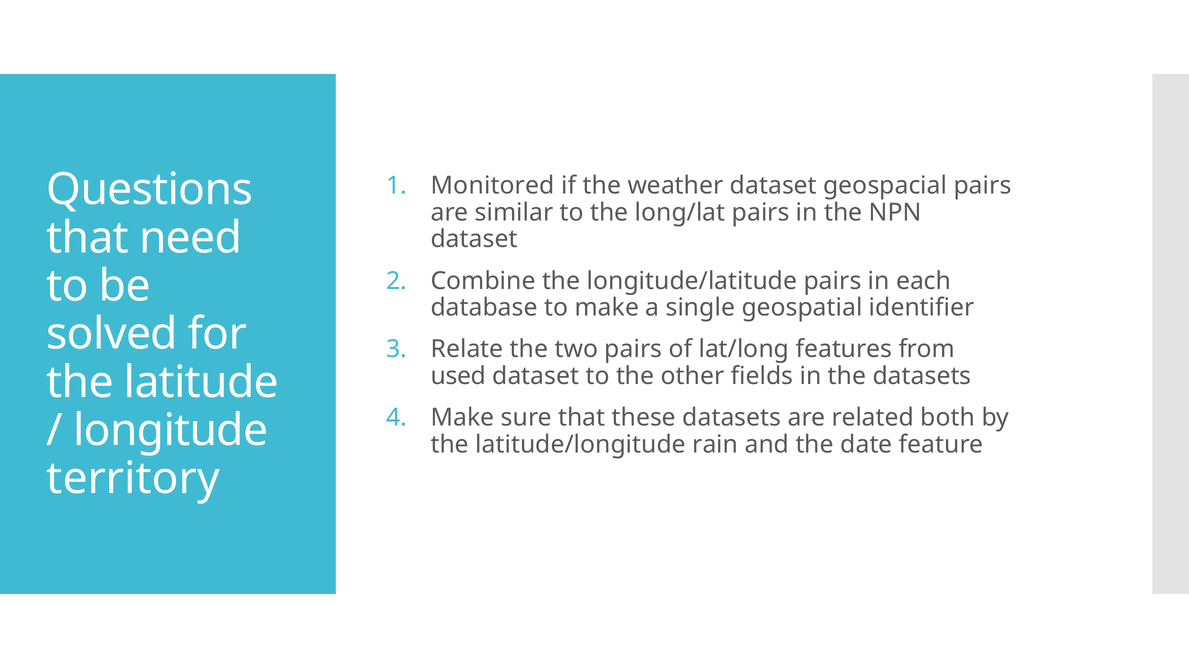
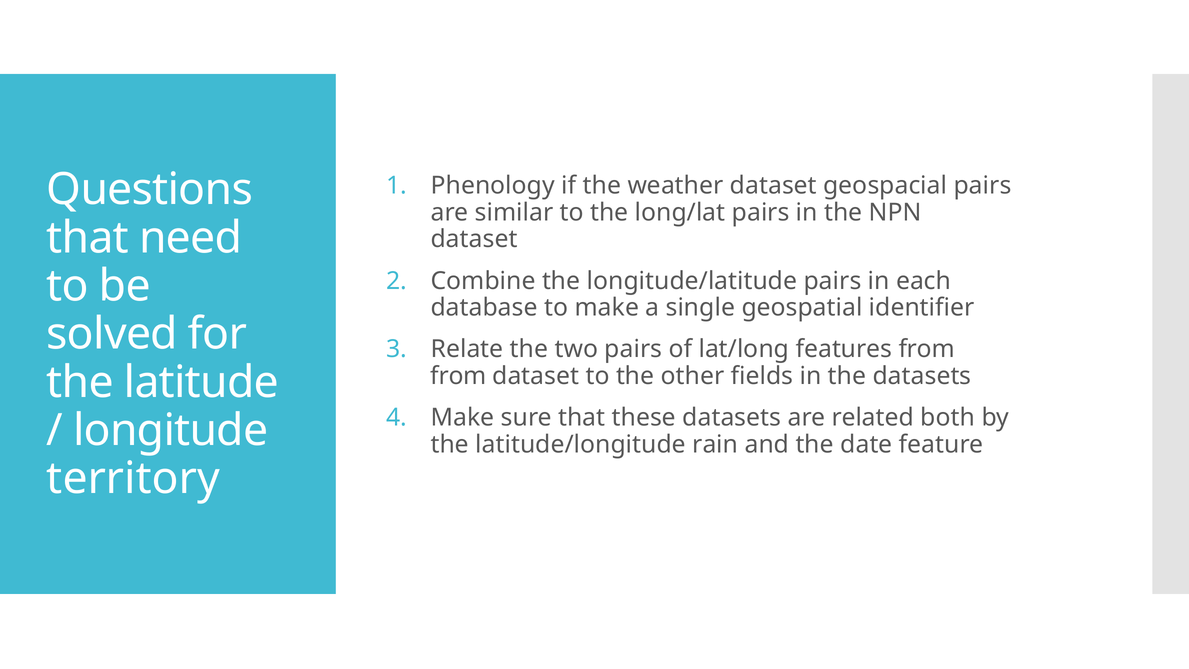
Monitored: Monitored -> Phenology
used at (458, 376): used -> from
